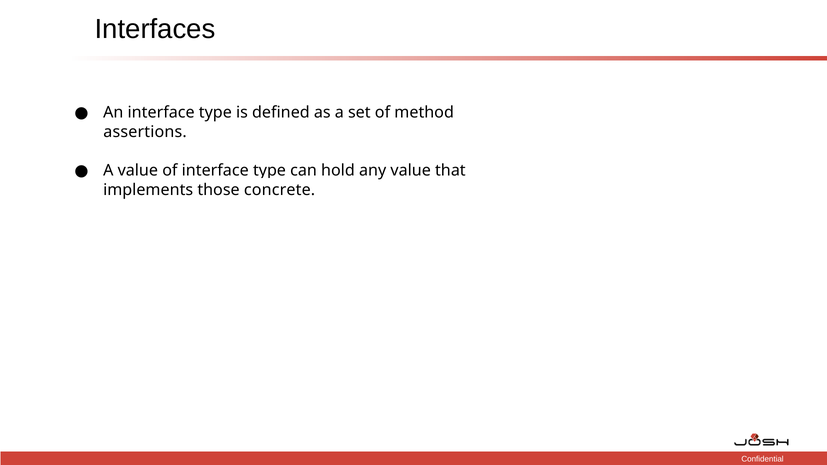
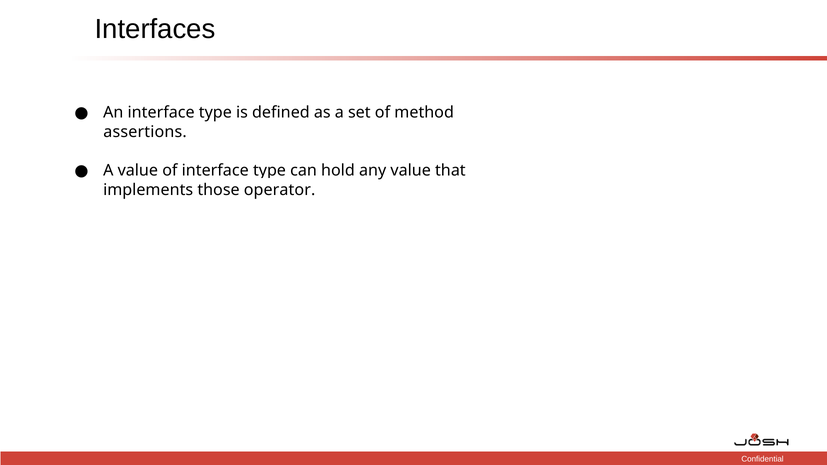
concrete: concrete -> operator
